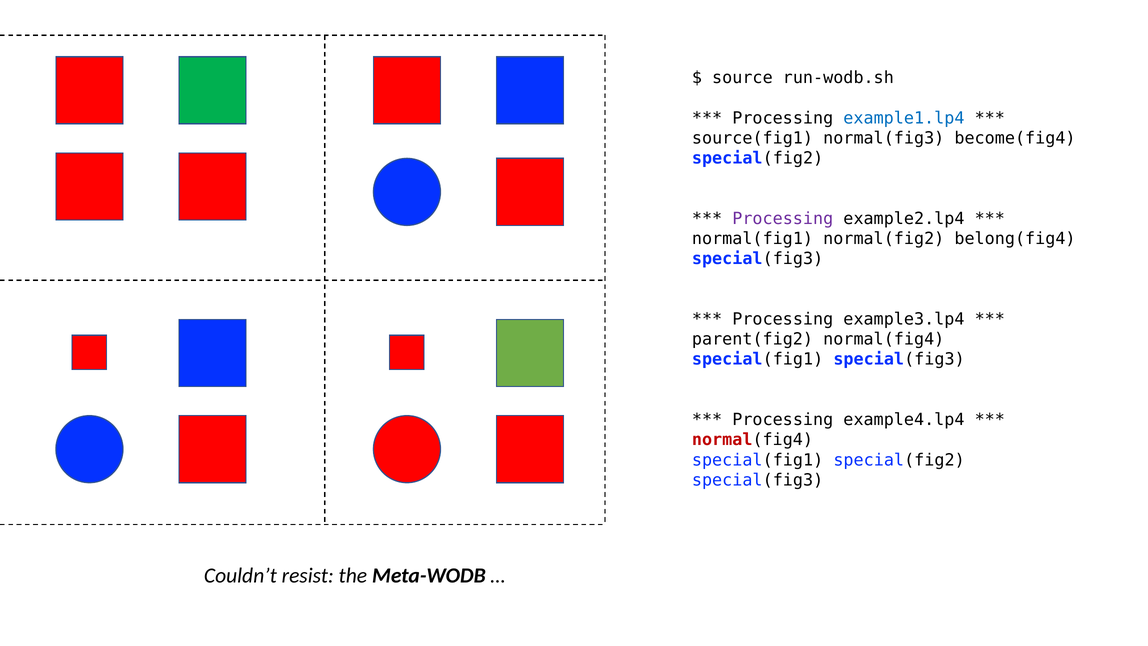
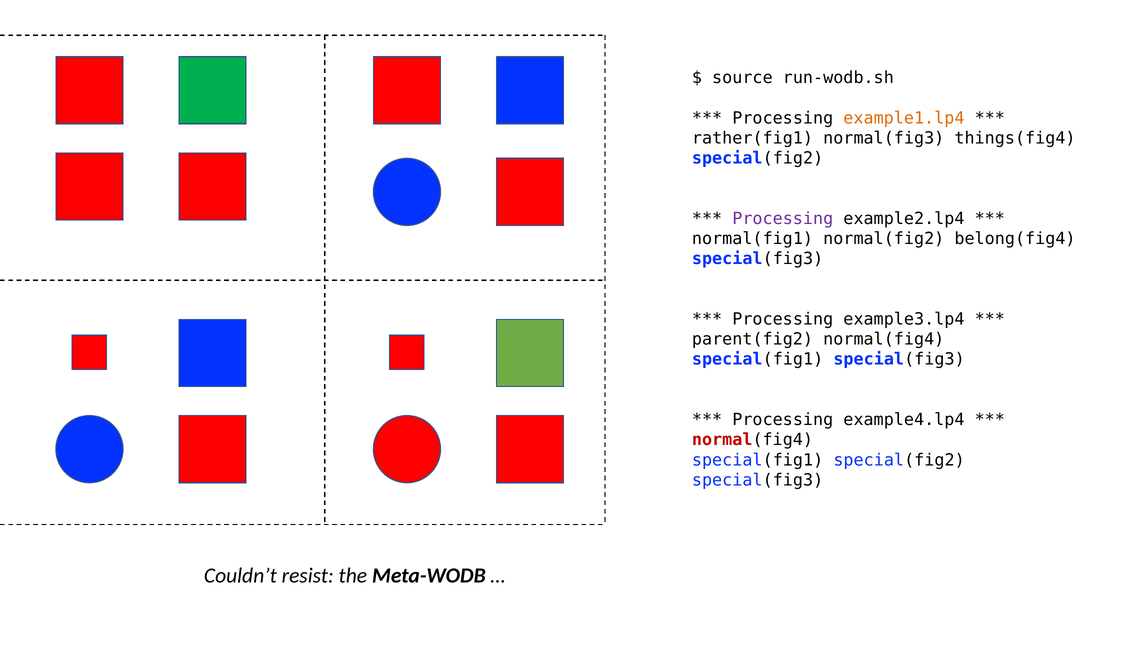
example1.lp4 colour: blue -> orange
source(fig1: source(fig1 -> rather(fig1
become(fig4: become(fig4 -> things(fig4
